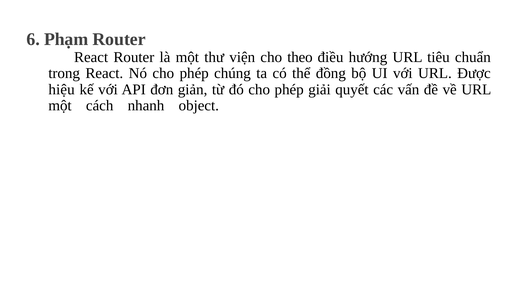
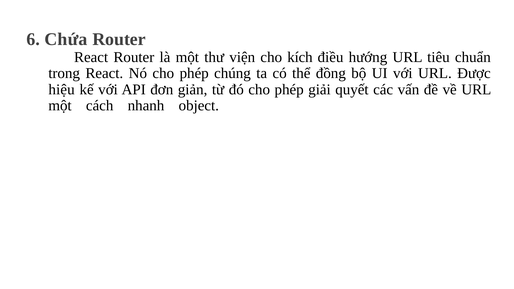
Phạm: Phạm -> Chứa
theo: theo -> kích
